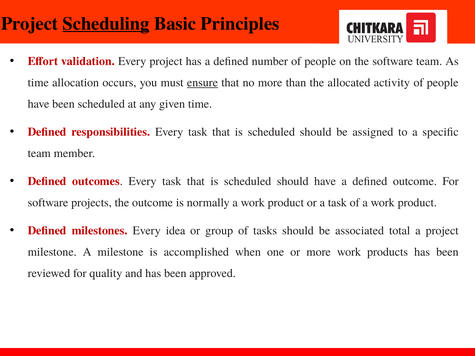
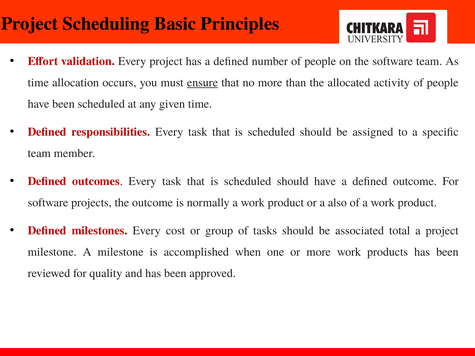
Scheduling underline: present -> none
a task: task -> also
idea: idea -> cost
